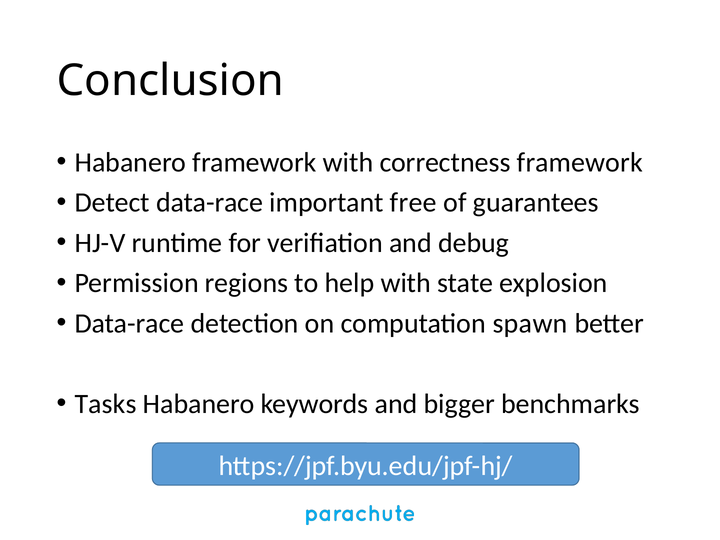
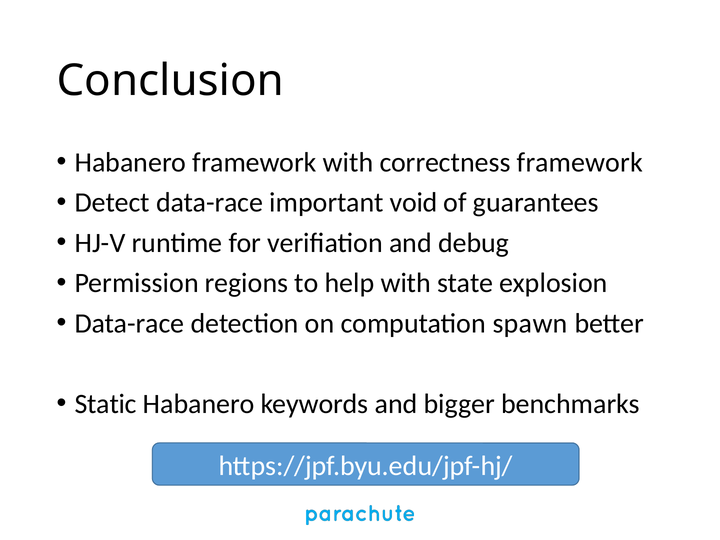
free: free -> void
Tasks: Tasks -> Static
